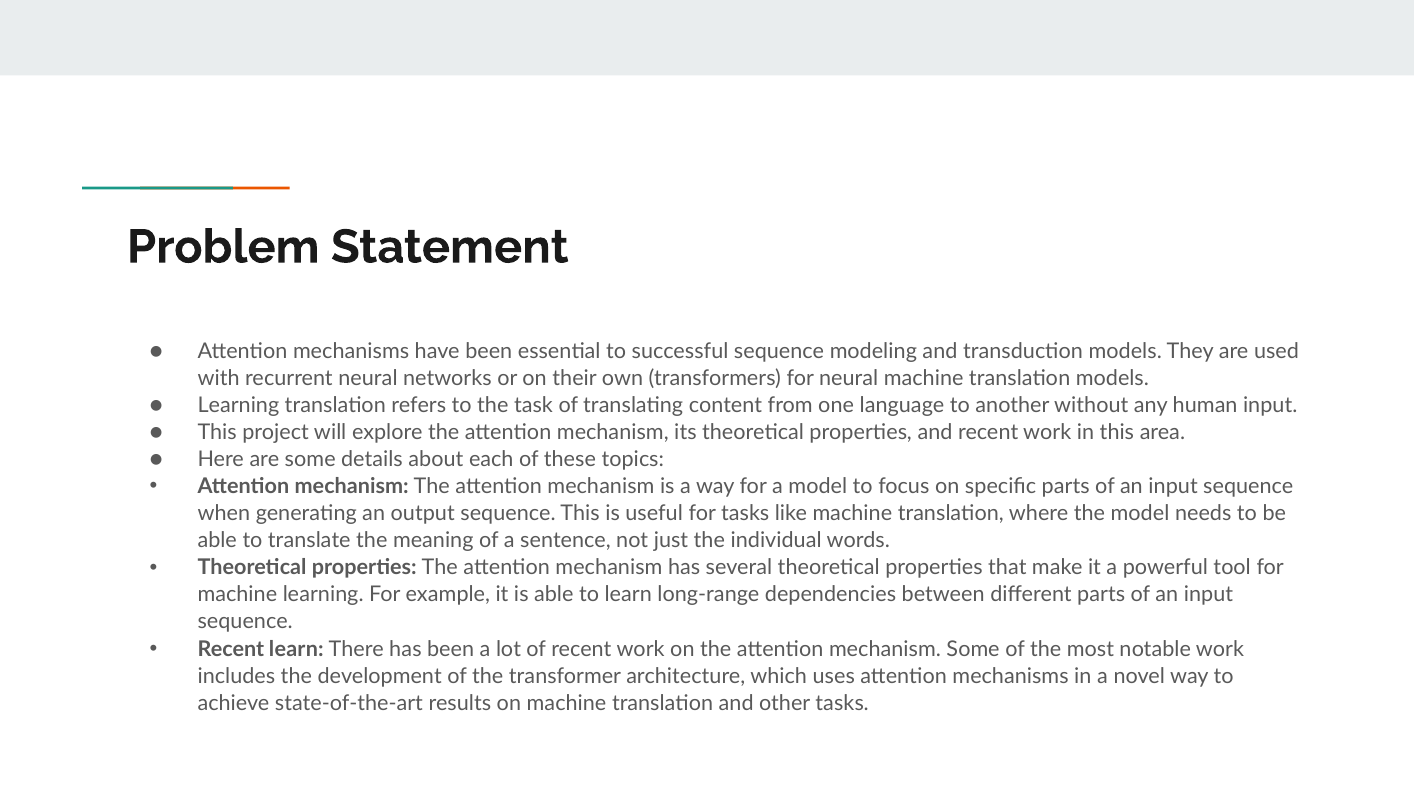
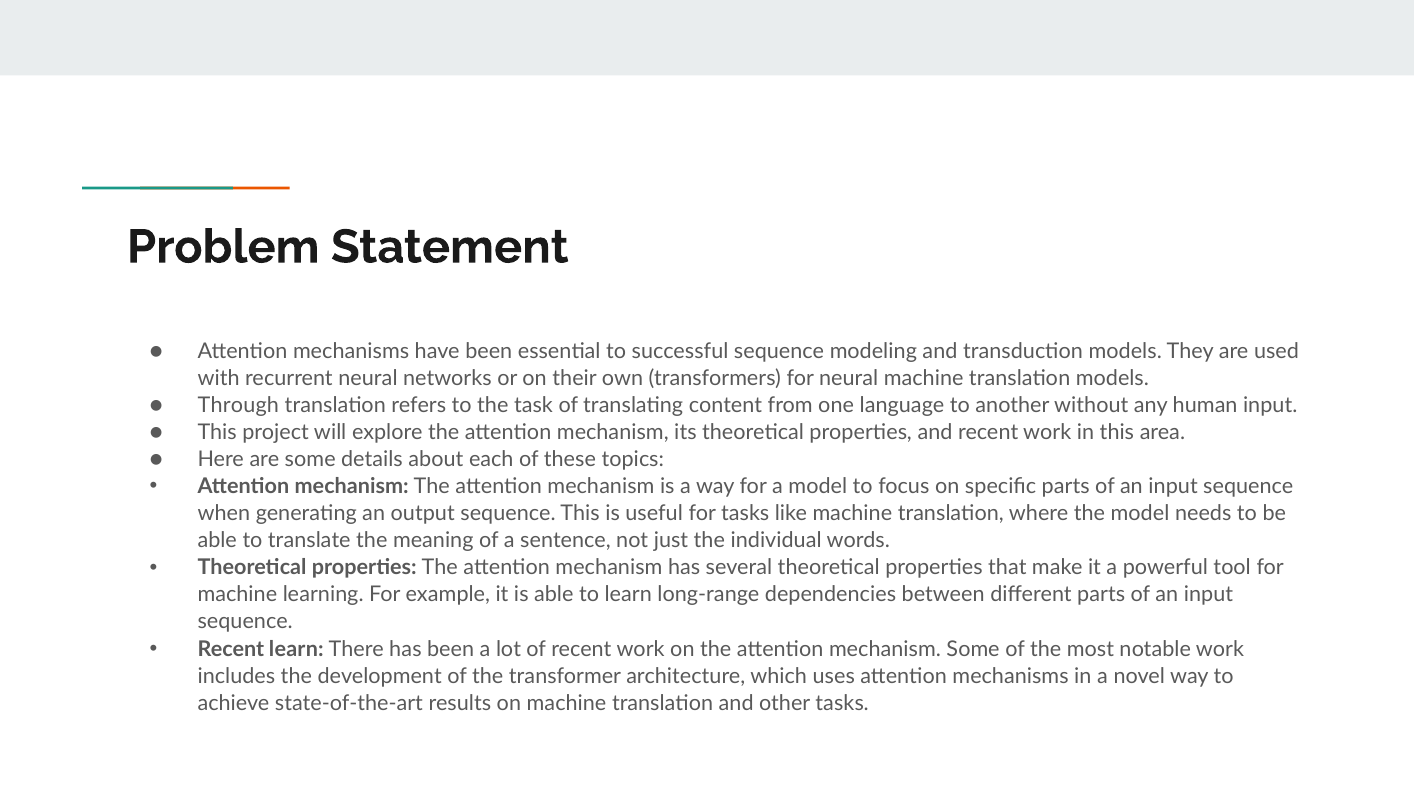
Learning at (238, 405): Learning -> Through
